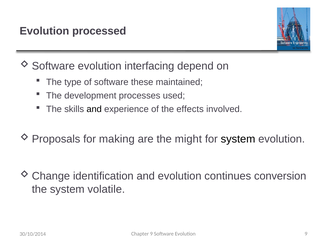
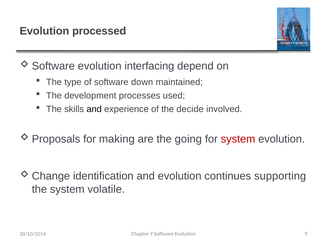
these: these -> down
effects: effects -> decide
might: might -> going
system at (238, 139) colour: black -> red
conversion: conversion -> supporting
